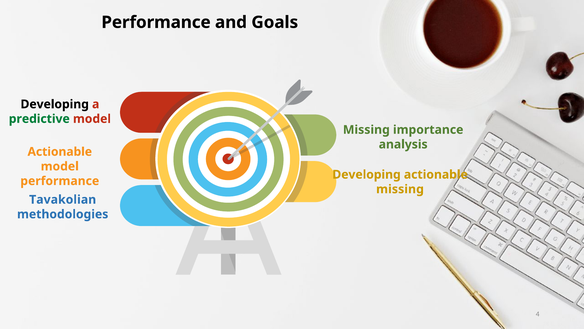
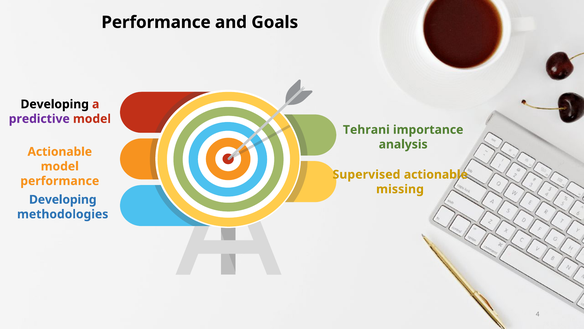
predictive colour: green -> purple
Missing at (366, 130): Missing -> Tehrani
Developing at (367, 174): Developing -> Supervised
Tavakolian at (63, 199): Tavakolian -> Developing
